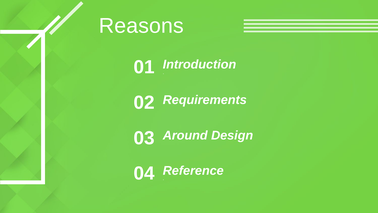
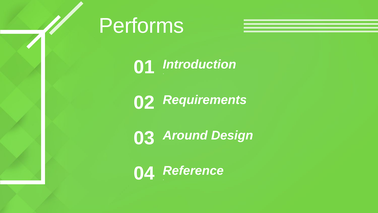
Reasons: Reasons -> Performs
